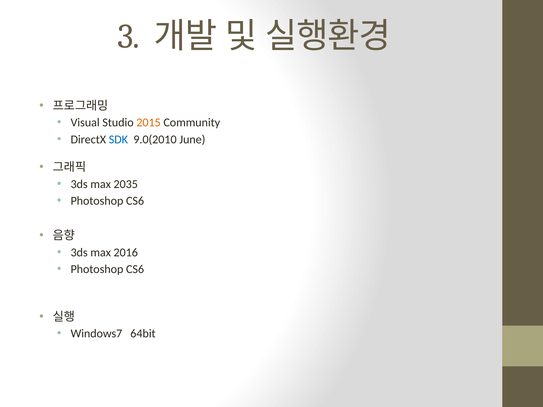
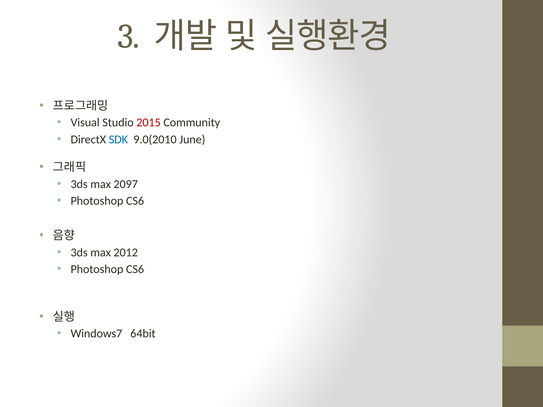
2015 colour: orange -> red
2035: 2035 -> 2097
2016: 2016 -> 2012
